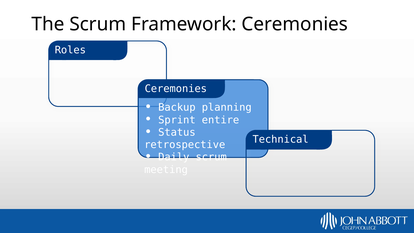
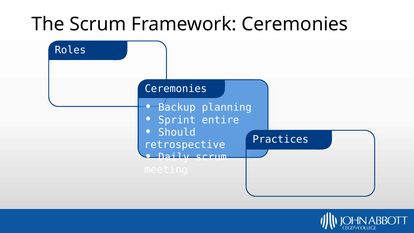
Status: Status -> Should
Technical: Technical -> Practices
